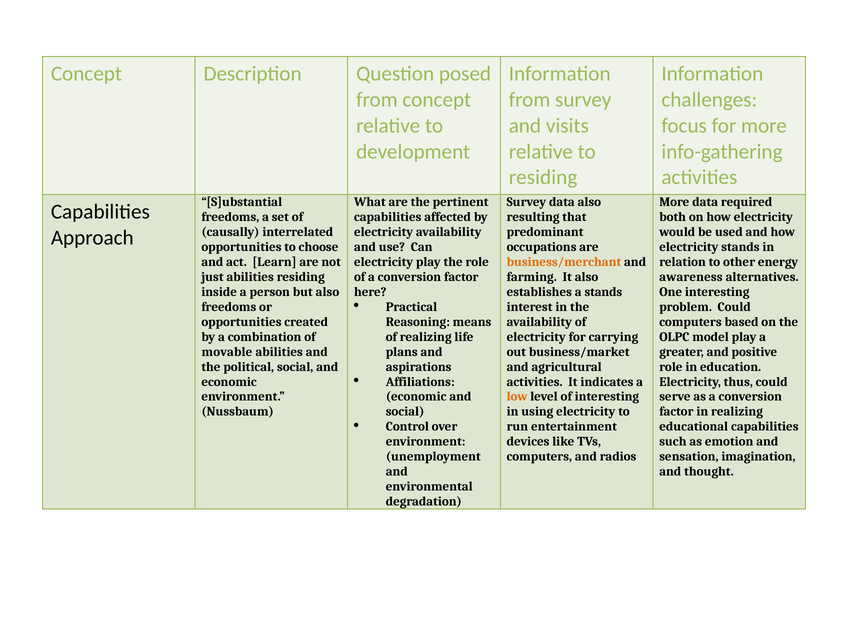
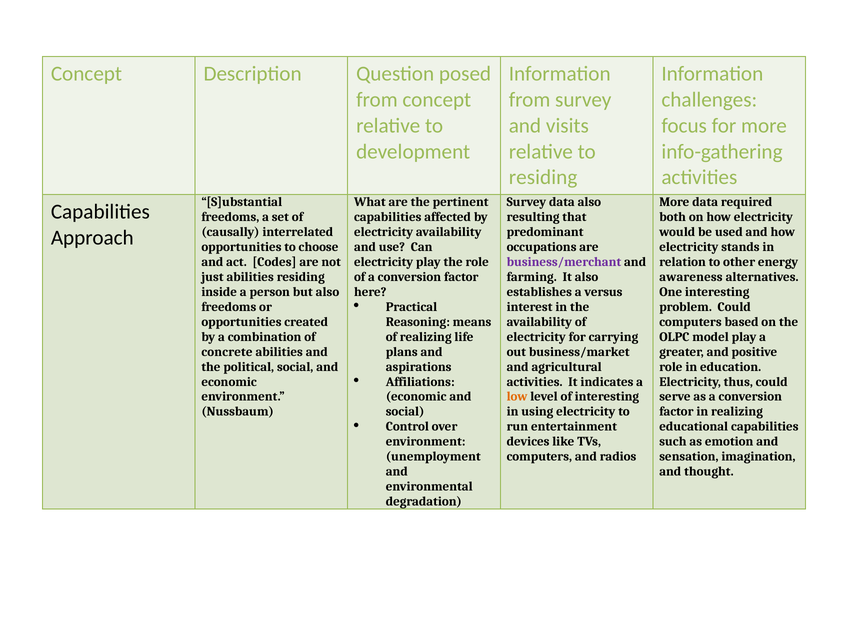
Learn: Learn -> Codes
business/merchant colour: orange -> purple
a stands: stands -> versus
movable: movable -> concrete
